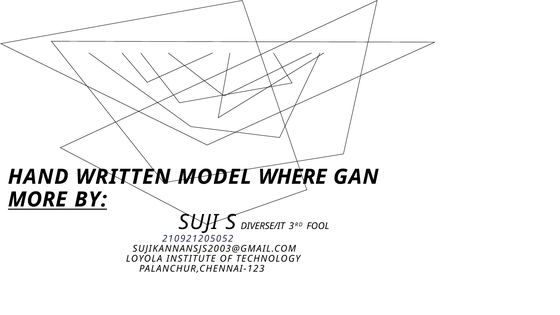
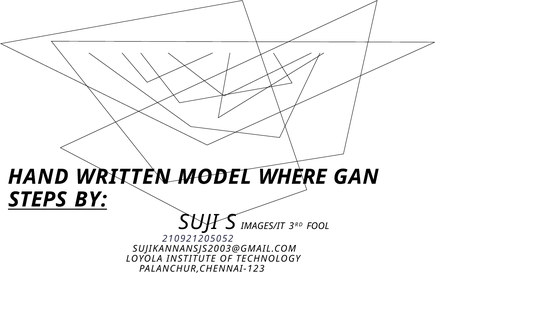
MORE: MORE -> STEPS
DIVERSE/IT: DIVERSE/IT -> IMAGES/IT
